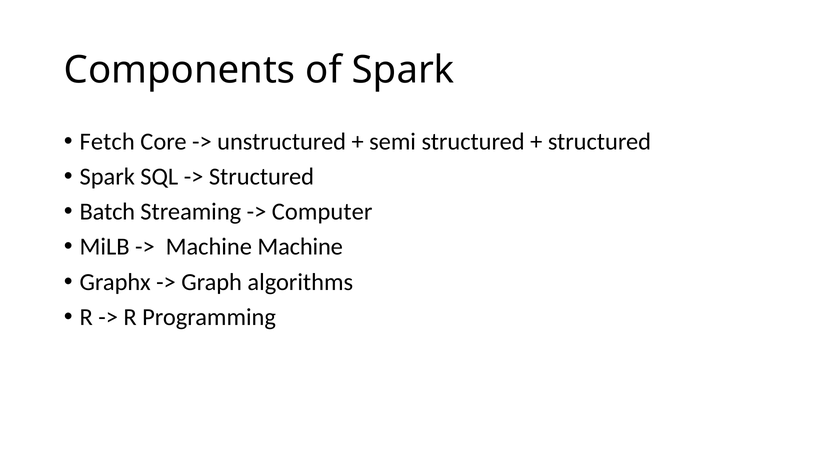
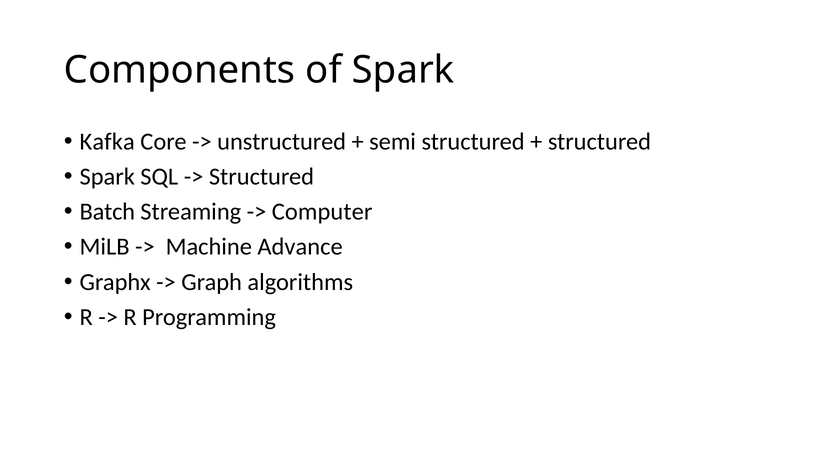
Fetch: Fetch -> Kafka
Machine Machine: Machine -> Advance
